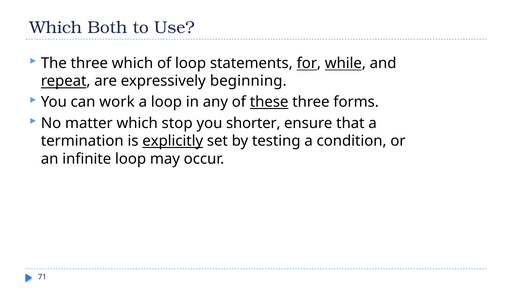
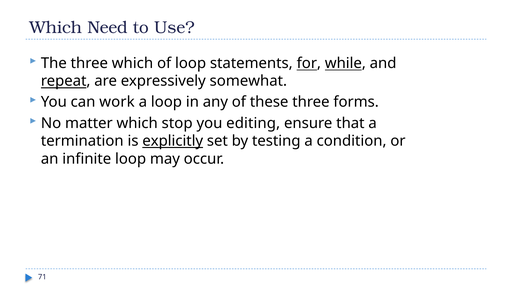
Both: Both -> Need
beginning: beginning -> somewhat
these underline: present -> none
shorter: shorter -> editing
